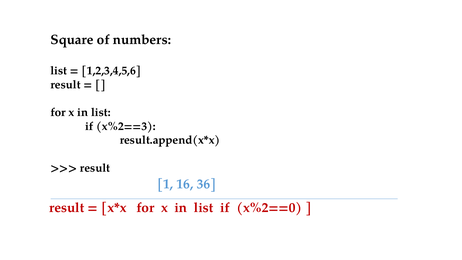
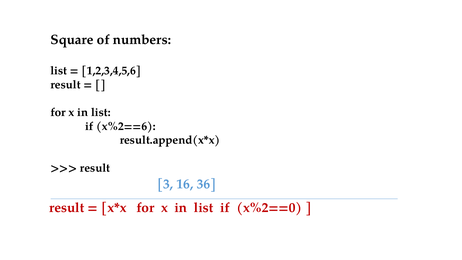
x%2==3: x%2==3 -> x%2==6
1: 1 -> 3
